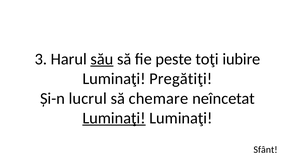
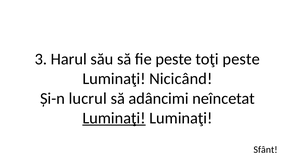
său underline: present -> none
toţi iubire: iubire -> peste
Pregătiţi: Pregătiţi -> Nicicând
chemare: chemare -> adâncimi
